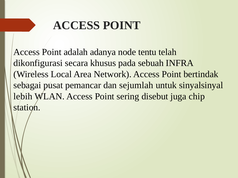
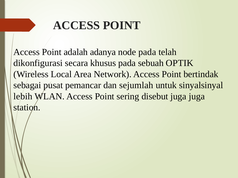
node tentu: tentu -> pada
INFRA: INFRA -> OPTIK
juga chip: chip -> juga
